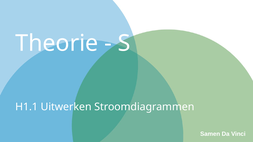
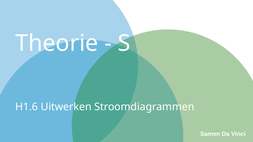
H1.1: H1.1 -> H1.6
